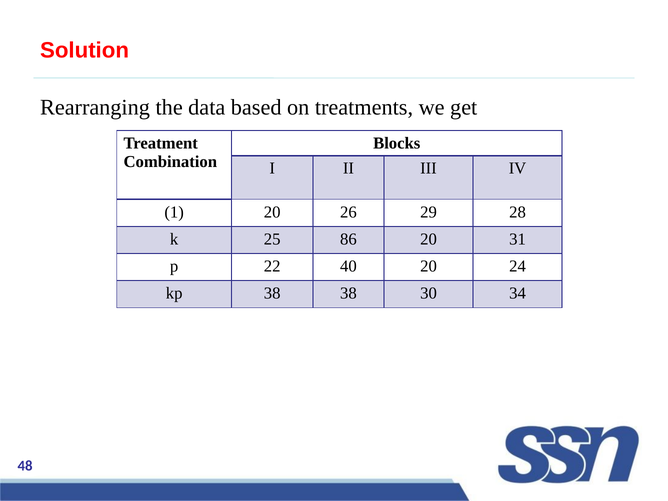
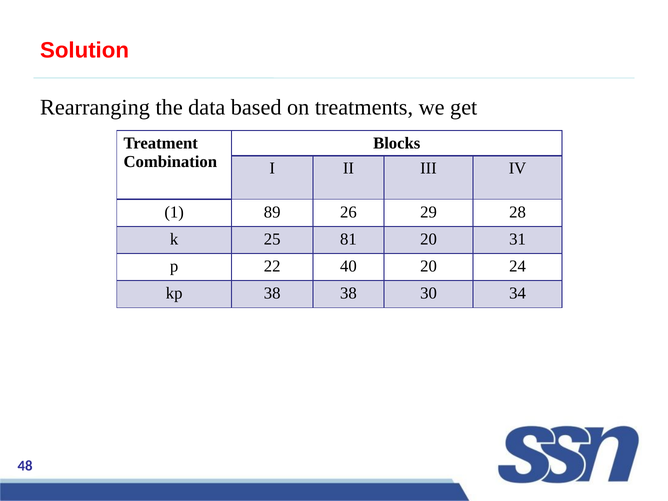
1 20: 20 -> 89
86: 86 -> 81
